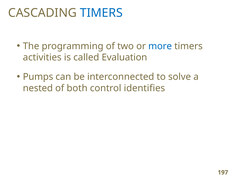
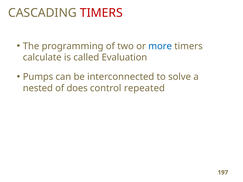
TIMERS at (101, 13) colour: blue -> red
activities: activities -> calculate
both: both -> does
identifies: identifies -> repeated
